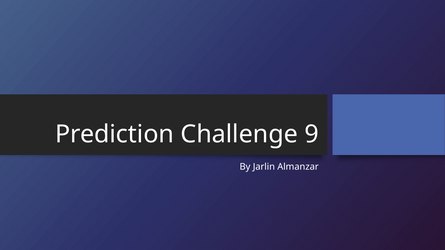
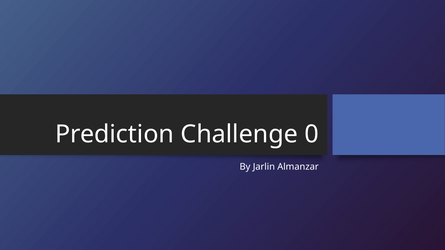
9: 9 -> 0
